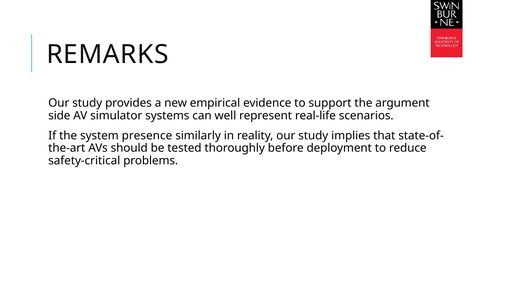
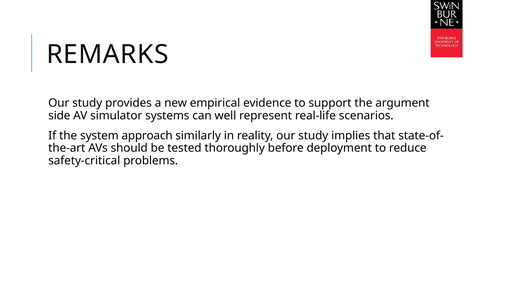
presence: presence -> approach
